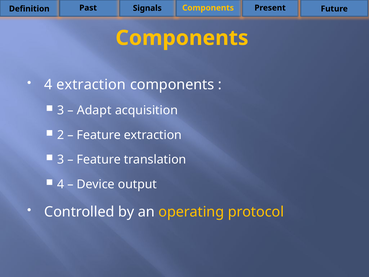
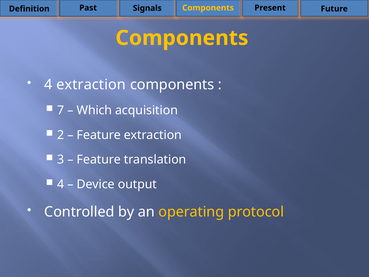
3 at (61, 110): 3 -> 7
Adapt: Adapt -> Which
